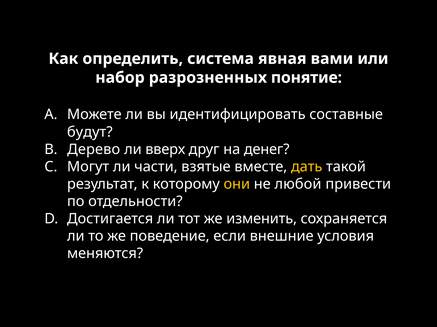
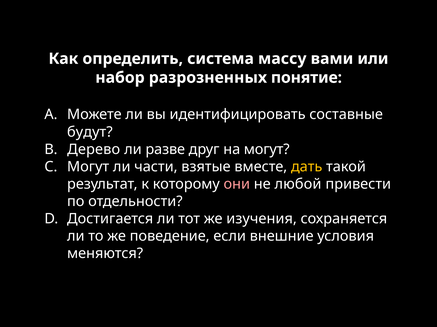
явная: явная -> массу
вверх: вверх -> разве
на денег: денег -> могут
они colour: yellow -> pink
изменить: изменить -> изучения
